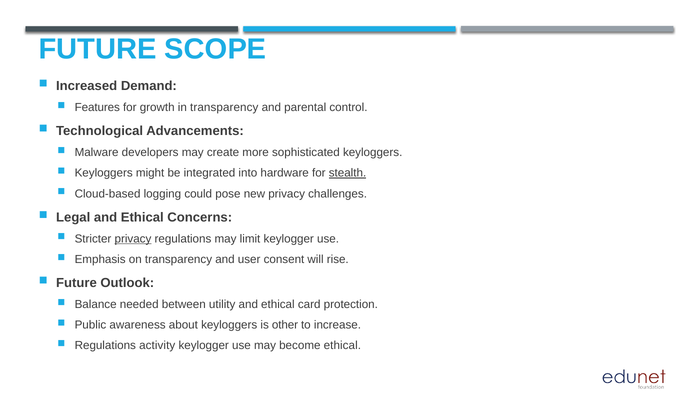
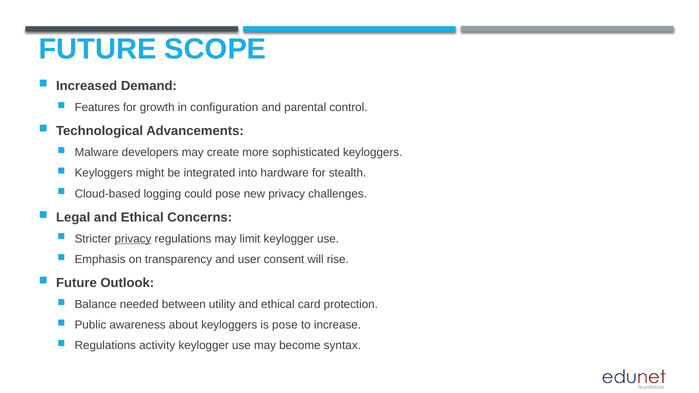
in transparency: transparency -> configuration
stealth underline: present -> none
is other: other -> pose
become ethical: ethical -> syntax
